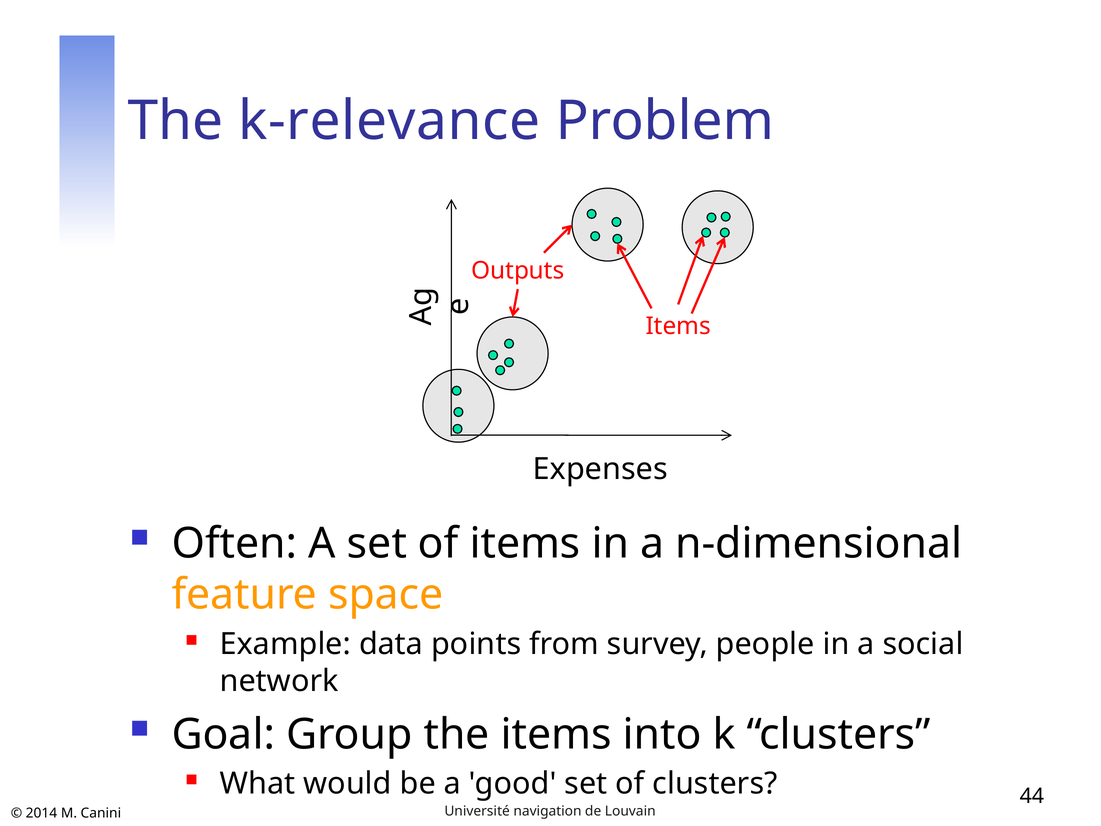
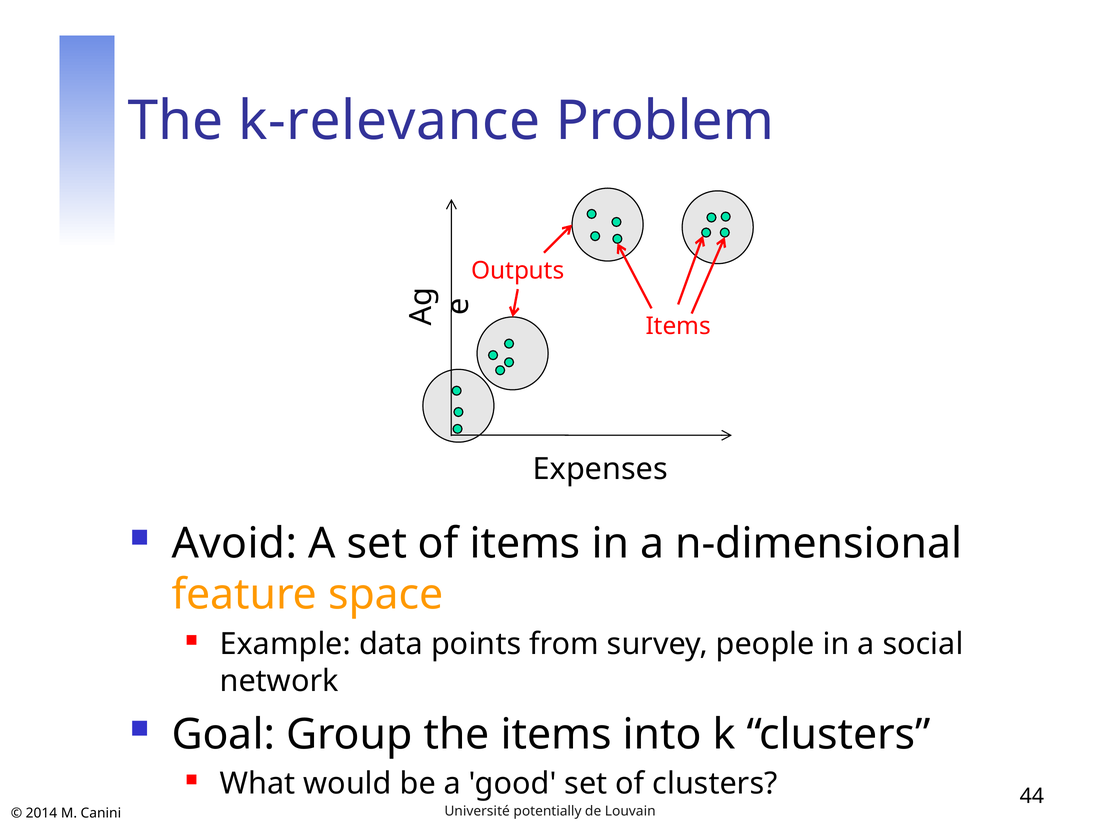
Often: Often -> Avoid
navigation: navigation -> potentially
